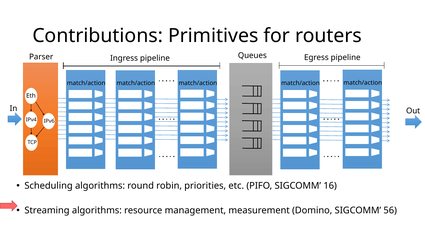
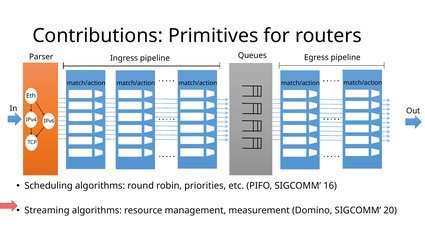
56: 56 -> 20
